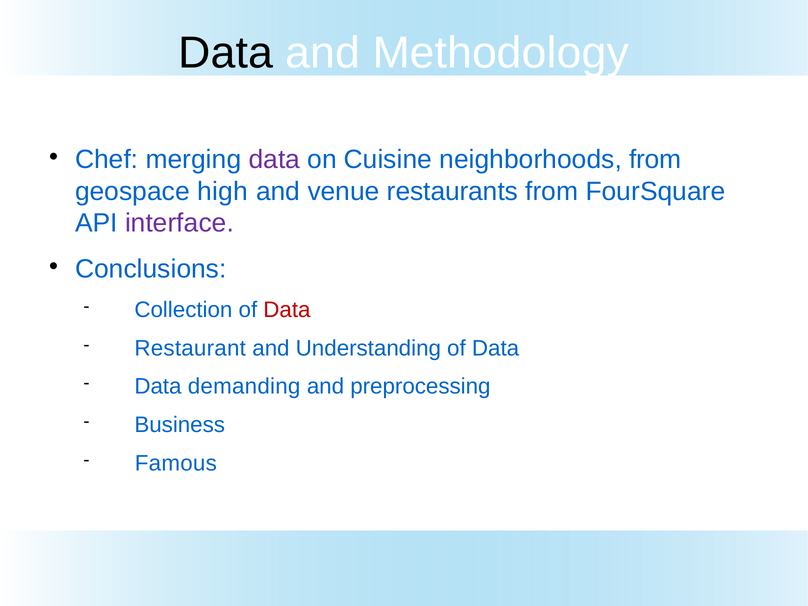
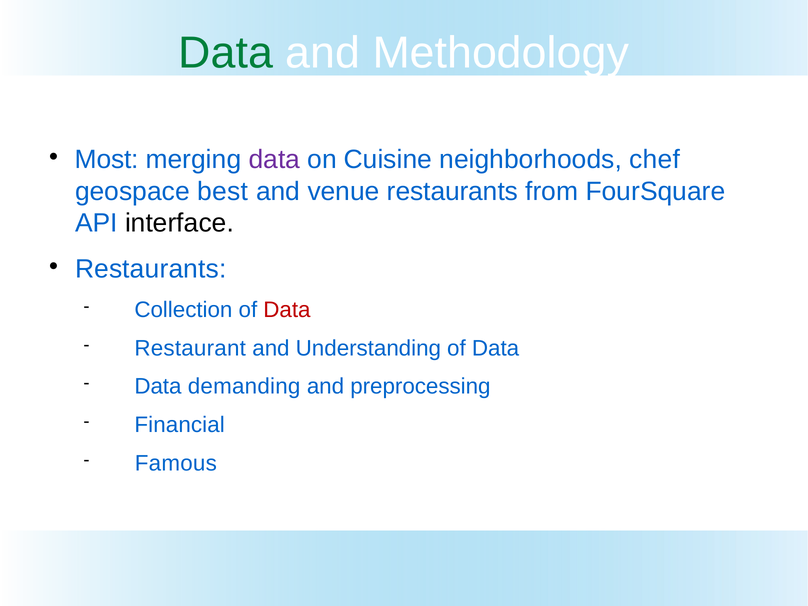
Data at (226, 53) colour: black -> green
Chef: Chef -> Most
neighborhoods from: from -> chef
high: high -> best
interface colour: purple -> black
Conclusions at (151, 269): Conclusions -> Restaurants
Business: Business -> Financial
